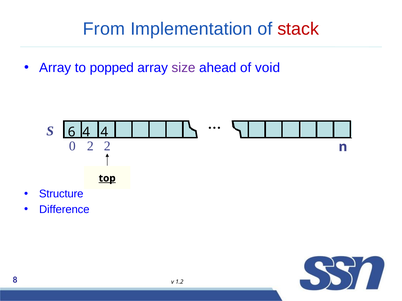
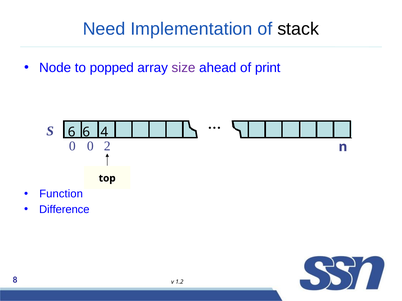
From: From -> Need
stack colour: red -> black
Array at (55, 68): Array -> Node
void: void -> print
6 4: 4 -> 6
0 2: 2 -> 0
top underline: present -> none
Structure: Structure -> Function
